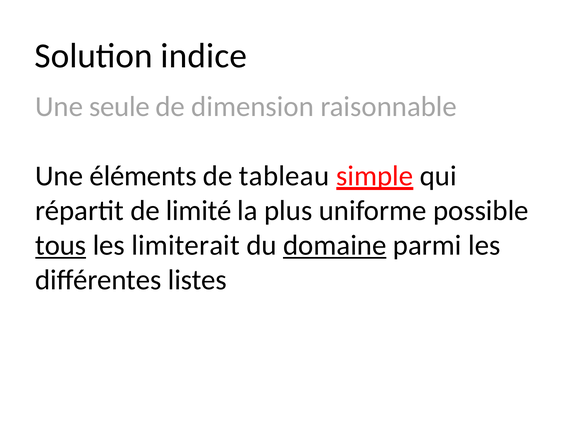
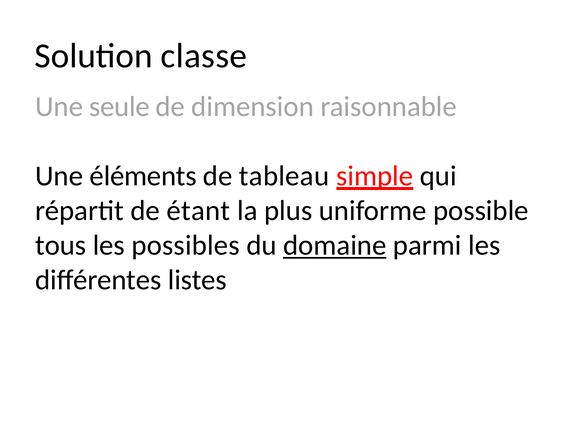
indice: indice -> classe
limité: limité -> étant
tous underline: present -> none
limiterait: limiterait -> possibles
